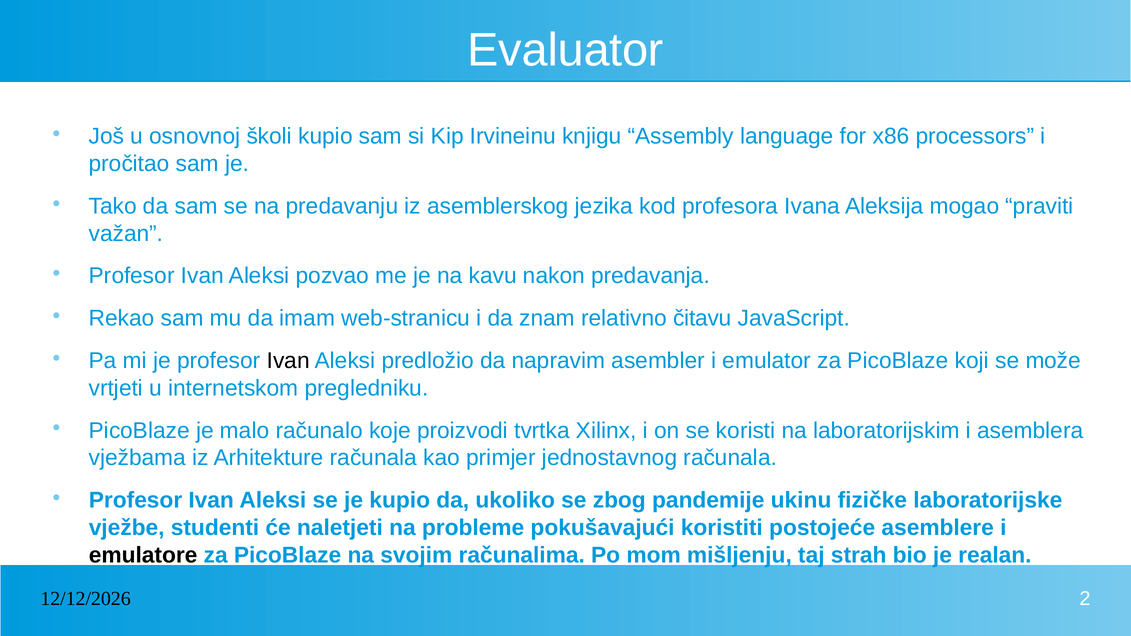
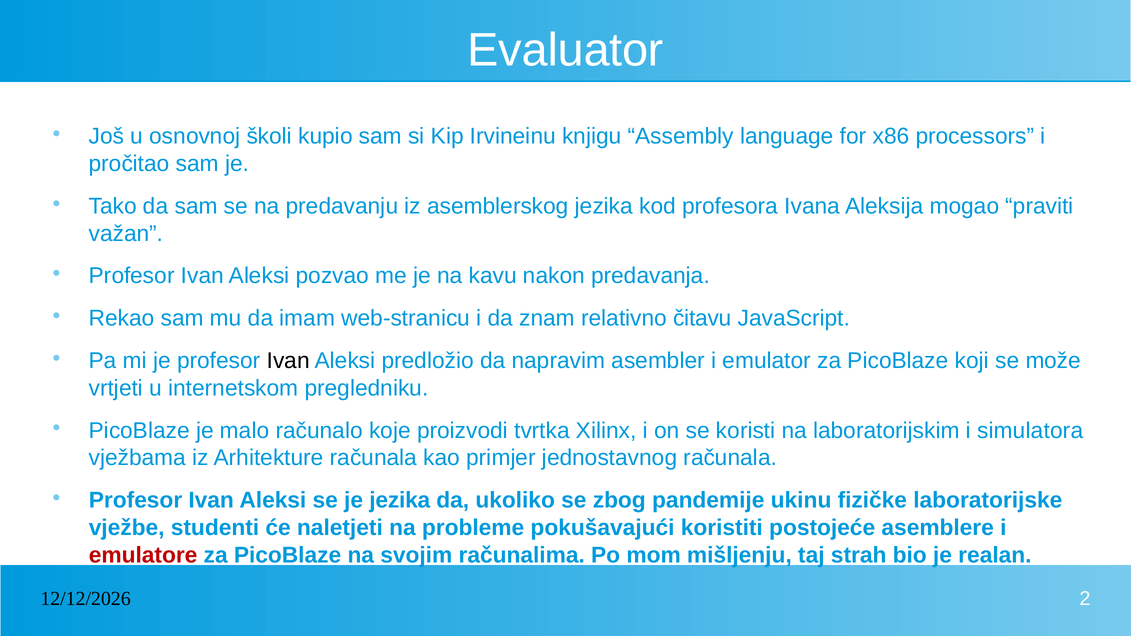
asemblera: asemblera -> simulatora
je kupio: kupio -> jezika
emulatore colour: black -> red
